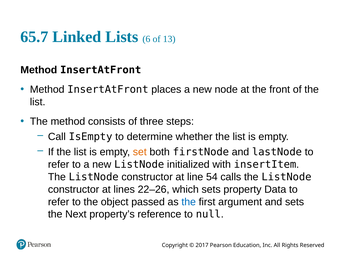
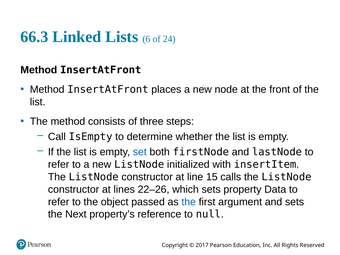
65.7: 65.7 -> 66.3
13: 13 -> 24
set colour: orange -> blue
54: 54 -> 15
